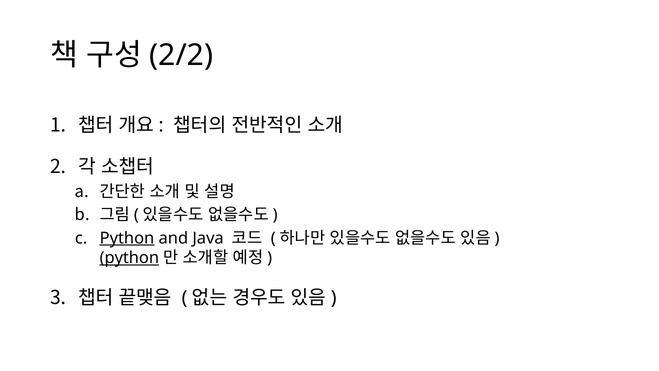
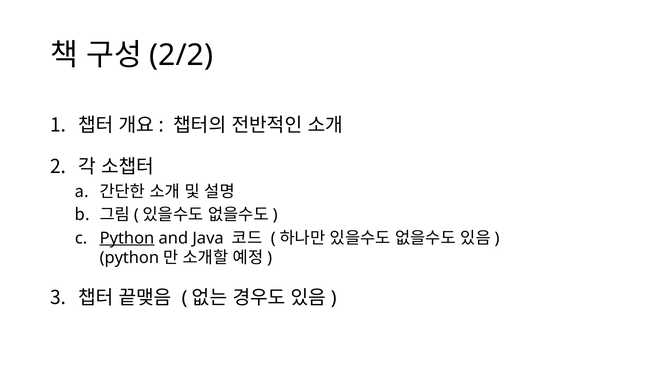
python at (129, 258) underline: present -> none
